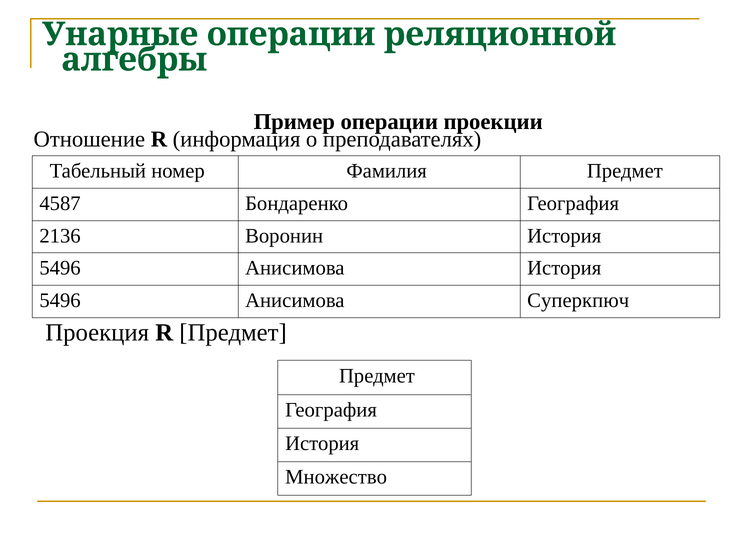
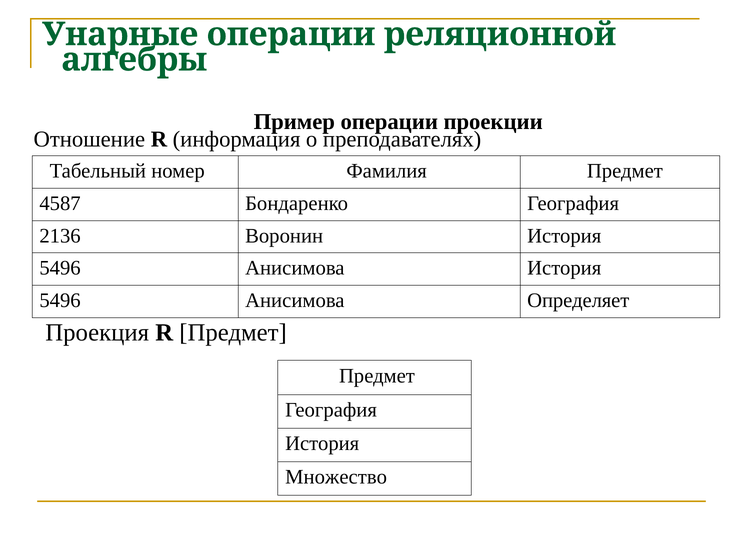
Суперкпюч: Суперкпюч -> Определяет
